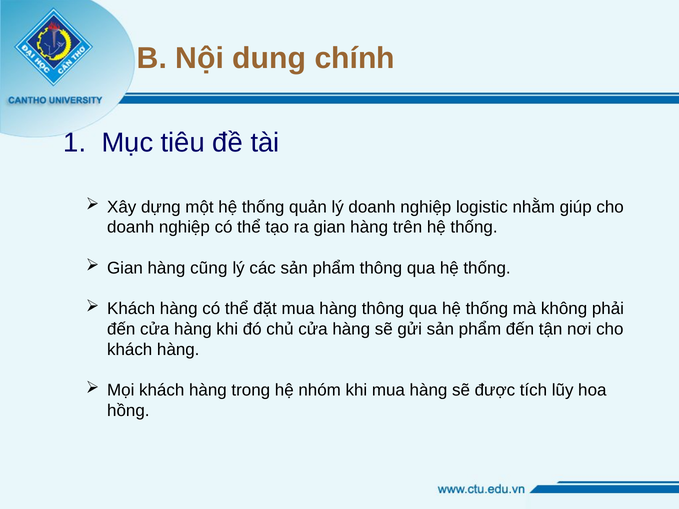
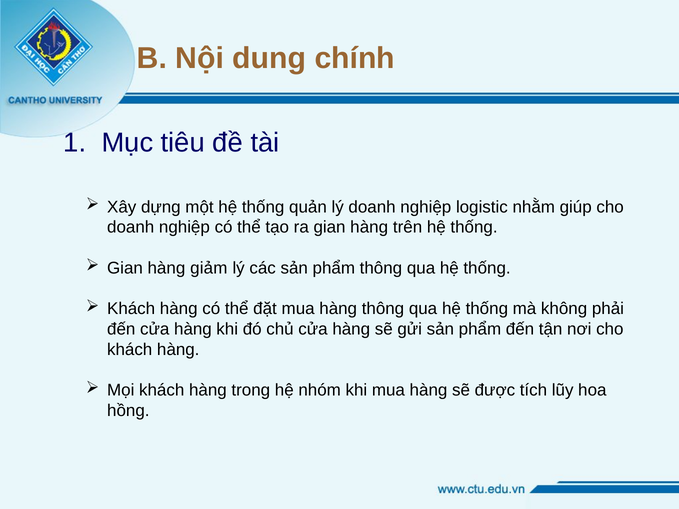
cũng: cũng -> giảm
